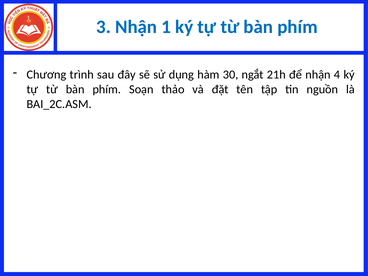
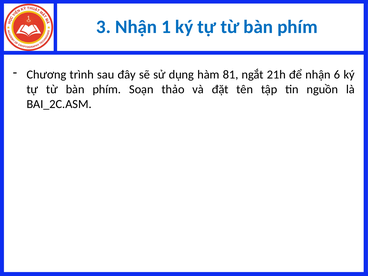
30: 30 -> 81
4: 4 -> 6
